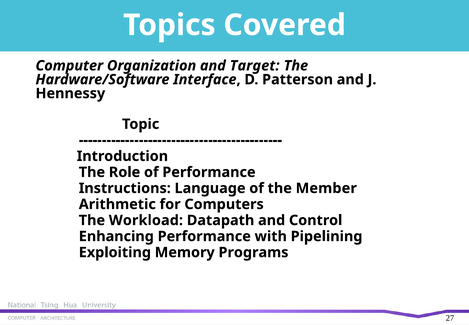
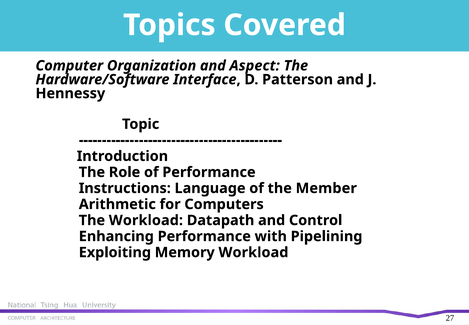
Target: Target -> Aspect
Memory Programs: Programs -> Workload
